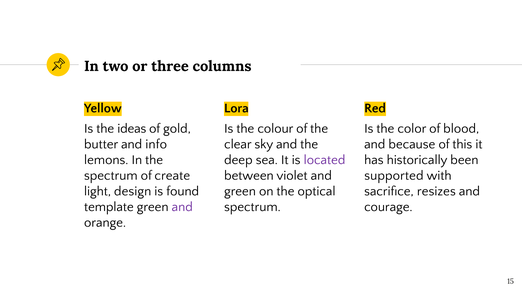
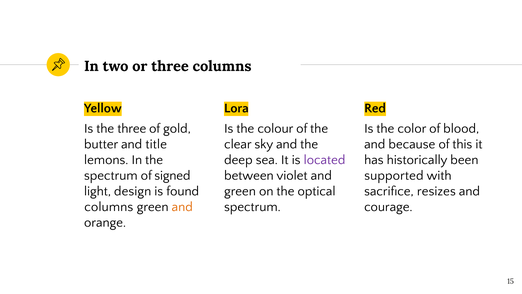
the ideas: ideas -> three
info: info -> title
create: create -> signed
template at (109, 207): template -> columns
and at (182, 207) colour: purple -> orange
